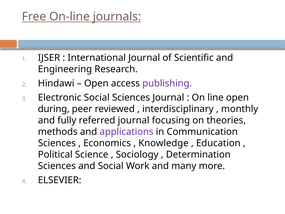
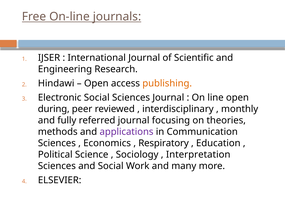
publishing colour: purple -> orange
Knowledge: Knowledge -> Respiratory
Determination: Determination -> Interpretation
